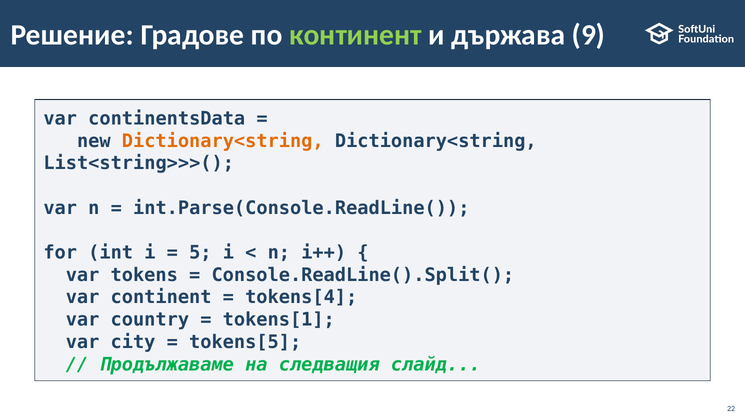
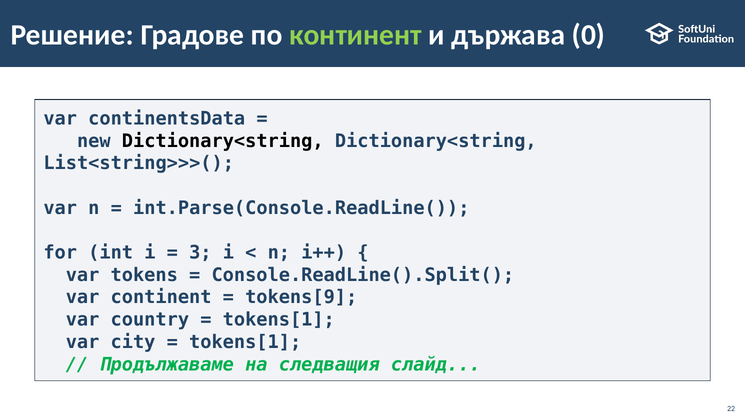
9: 9 -> 0
Dictionary<string at (223, 141) colour: orange -> black
5: 5 -> 3
tokens[4: tokens[4 -> tokens[9
tokens[5 at (245, 342): tokens[5 -> tokens[1
